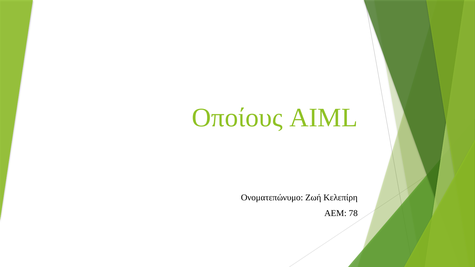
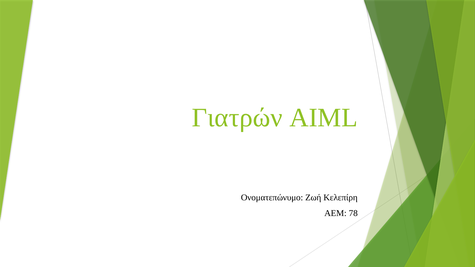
Οποίους: Οποίους -> Γιατρών
